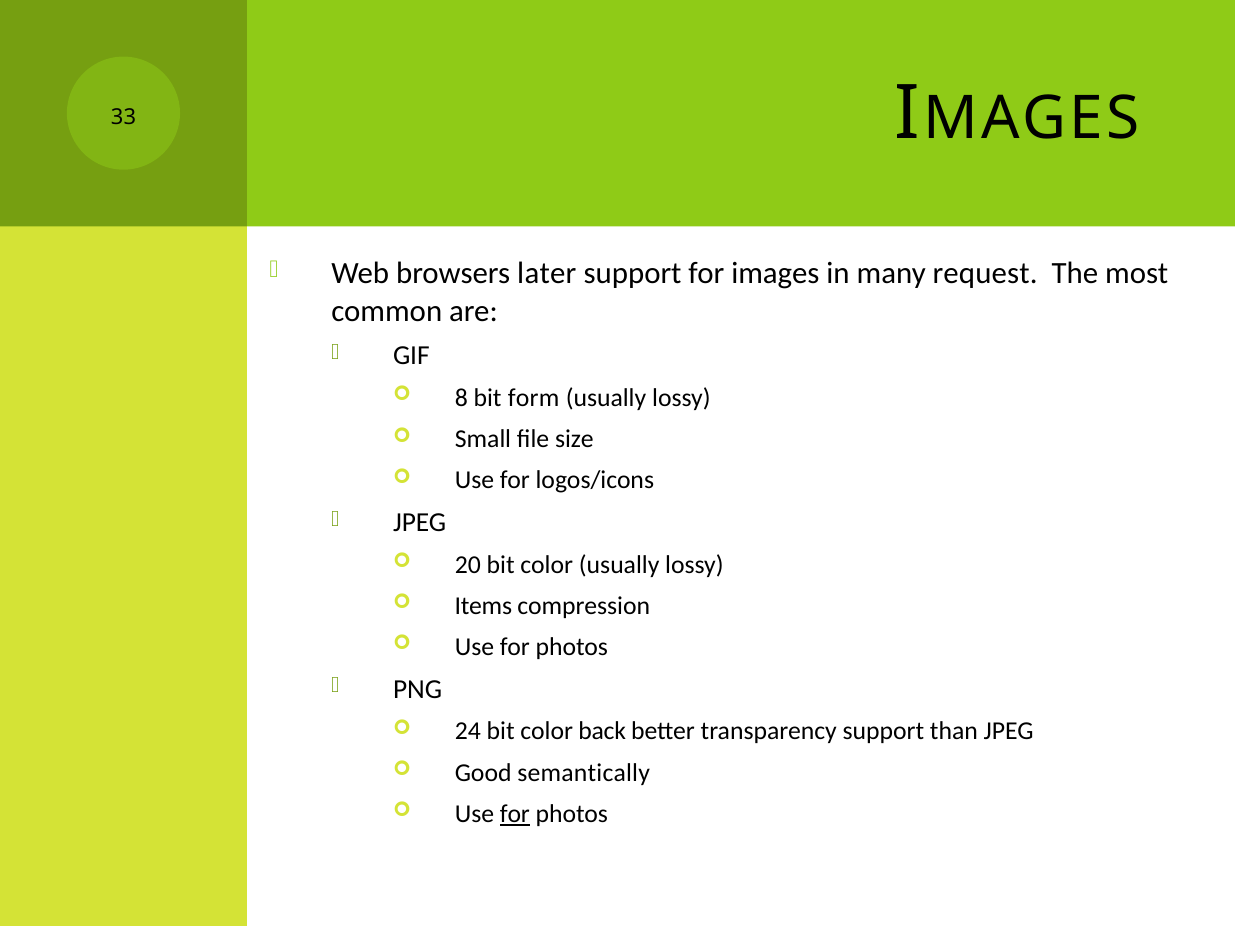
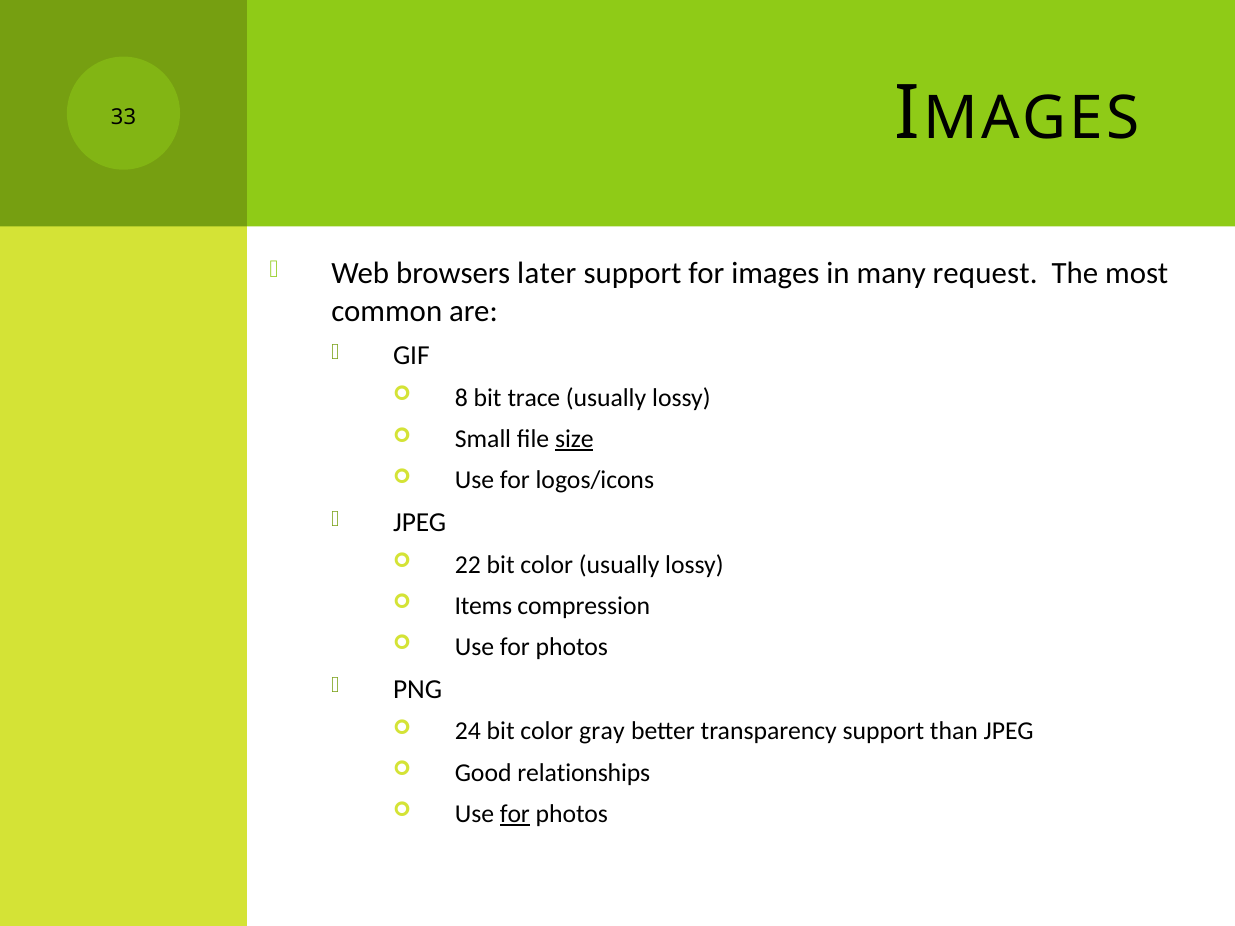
form: form -> trace
size underline: none -> present
20: 20 -> 22
back: back -> gray
semantically: semantically -> relationships
